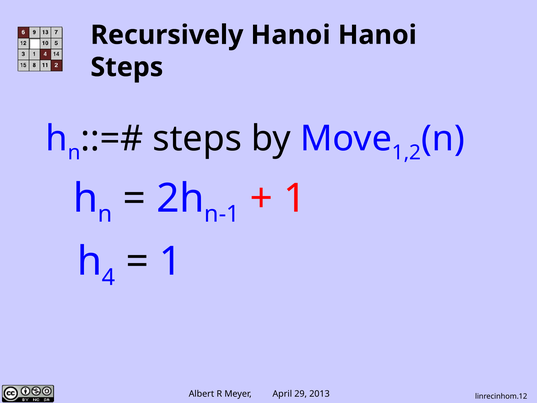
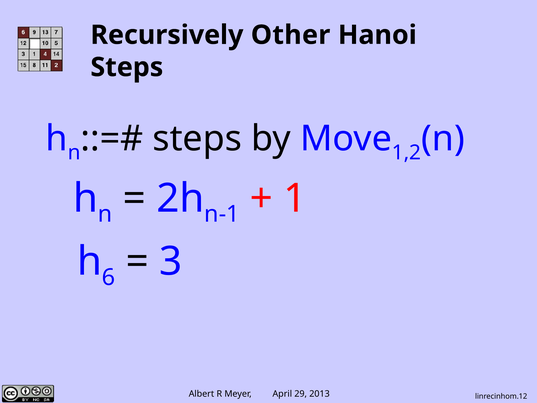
Recursively Hanoi: Hanoi -> Other
4: 4 -> 6
1 at (171, 262): 1 -> 3
